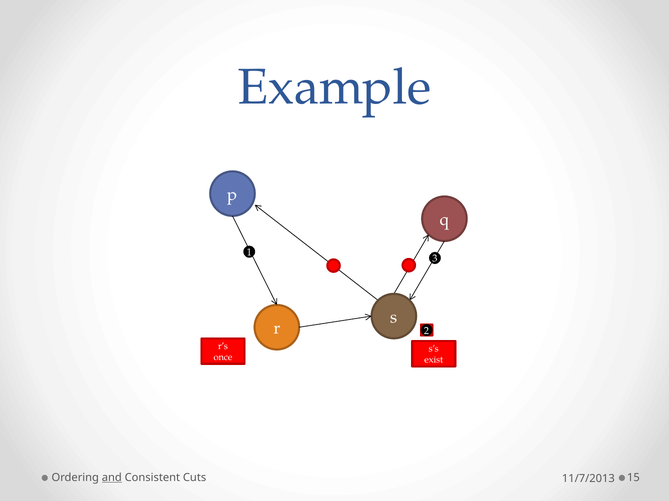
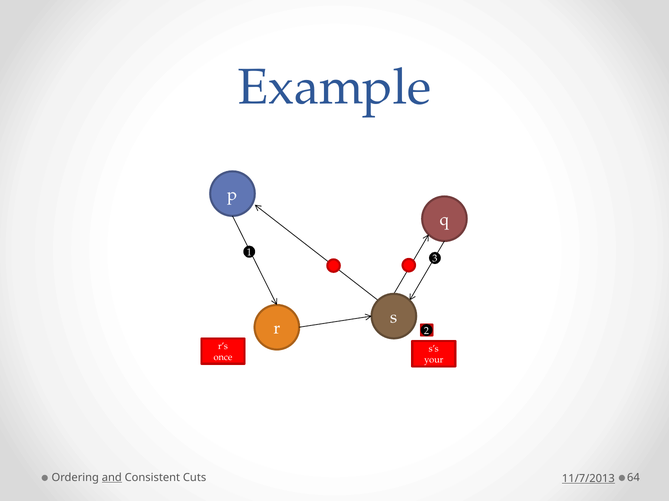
exist: exist -> your
15: 15 -> 64
11/7/2013 underline: none -> present
